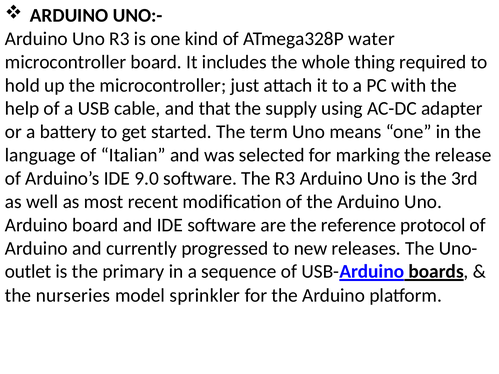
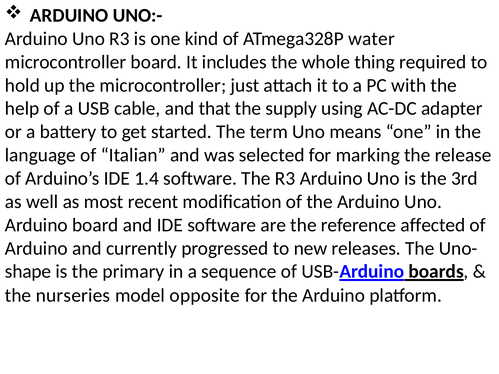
9.0: 9.0 -> 1.4
protocol: protocol -> affected
outlet: outlet -> shape
sprinkler: sprinkler -> opposite
